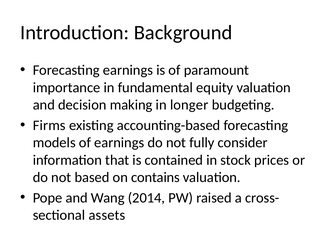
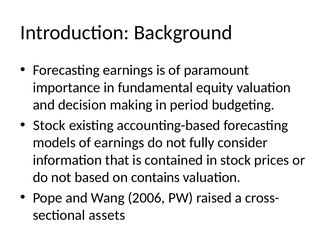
longer: longer -> period
Firms at (49, 125): Firms -> Stock
2014: 2014 -> 2006
